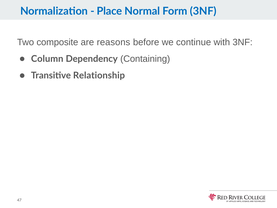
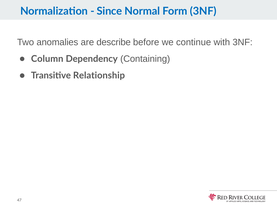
Place: Place -> Since
composite: composite -> anomalies
reasons: reasons -> describe
